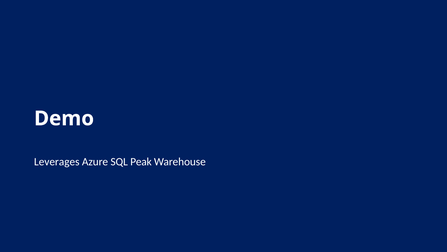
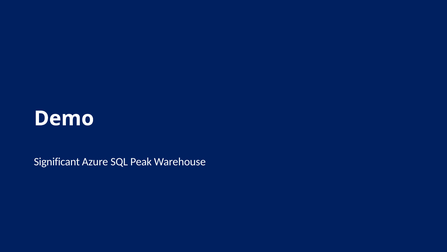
Leverages: Leverages -> Significant
